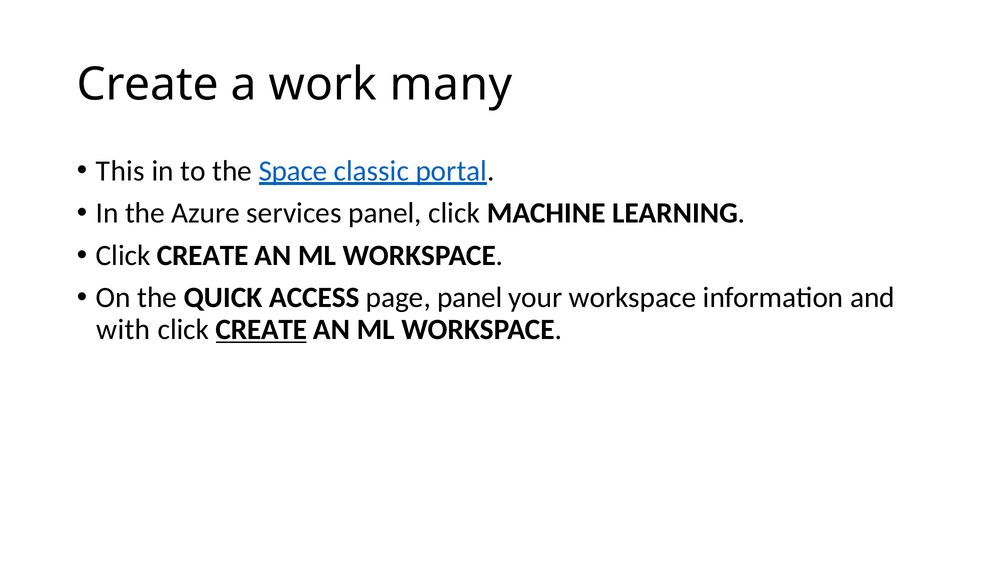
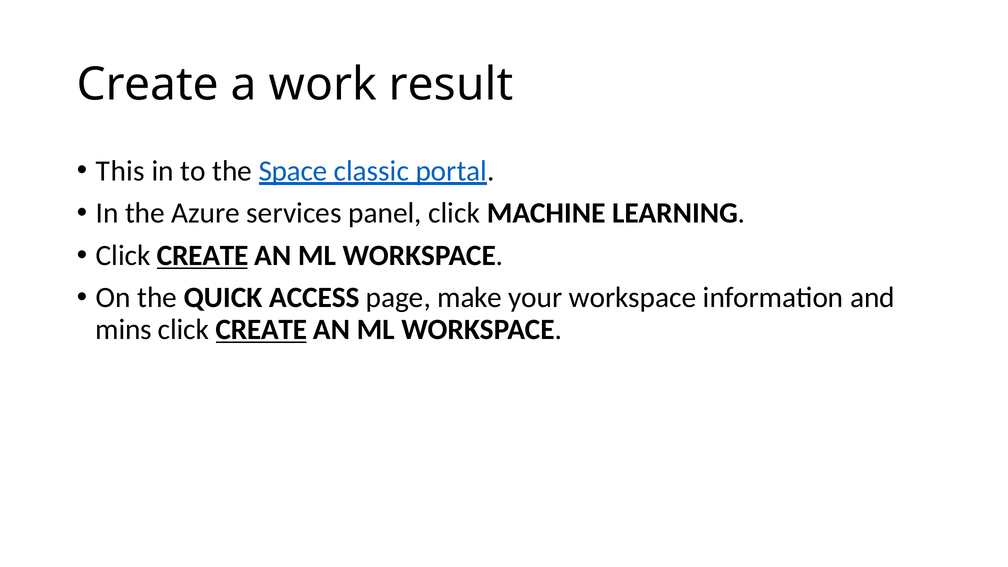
many: many -> result
CREATE at (203, 256) underline: none -> present
page panel: panel -> make
with: with -> mins
